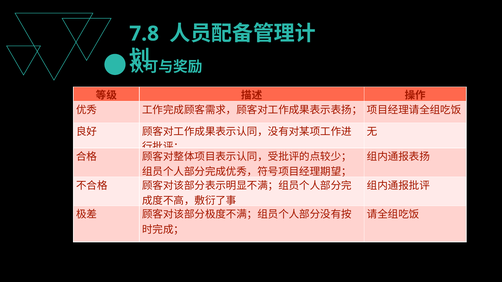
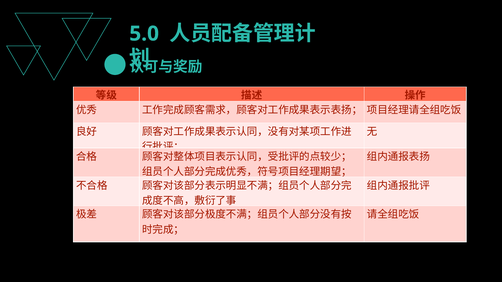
7.8: 7.8 -> 5.0
